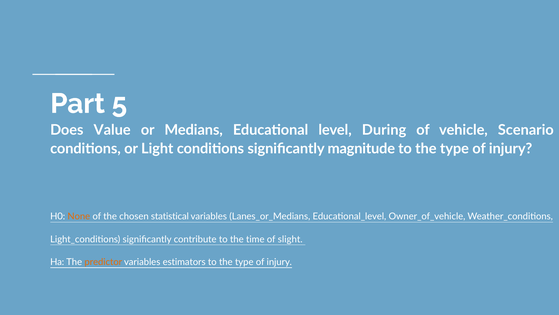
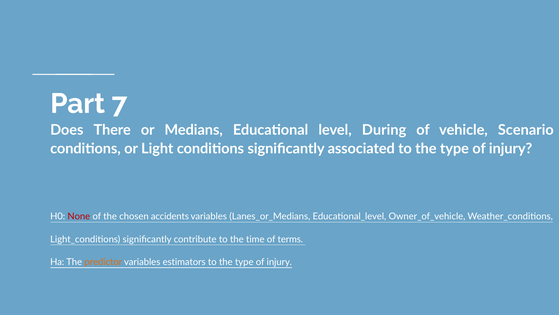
5: 5 -> 7
Value: Value -> There
magnitude: magnitude -> associated
None colour: orange -> red
statistical: statistical -> accidents
slight: slight -> terms
